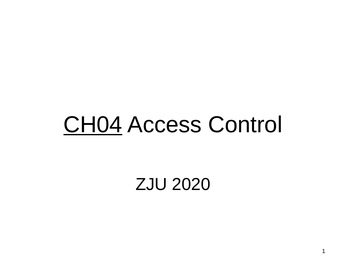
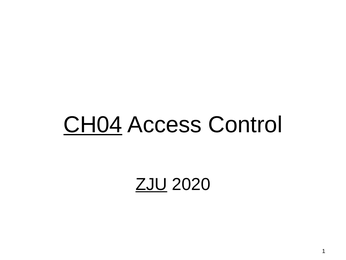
ZJU underline: none -> present
